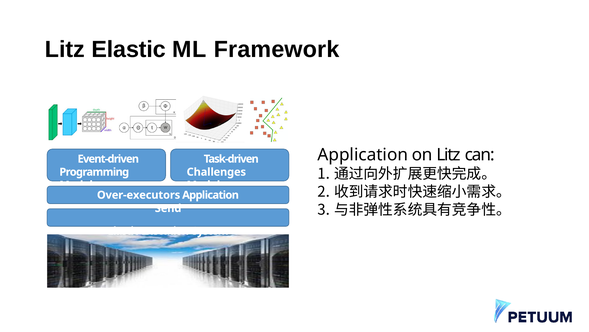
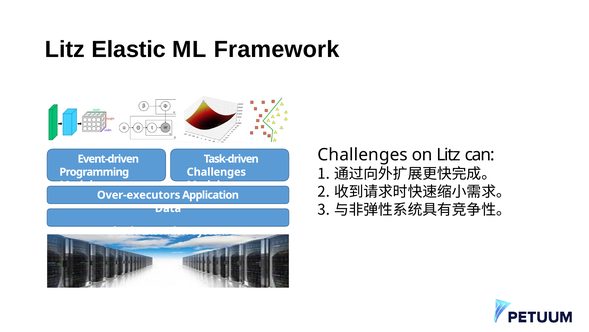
Application at (363, 155): Application -> Challenges
Send: Send -> Data
